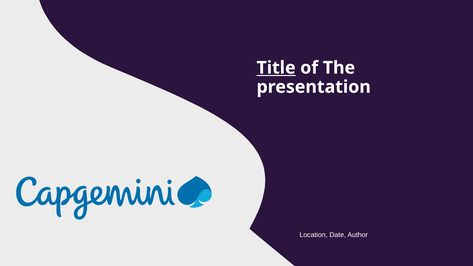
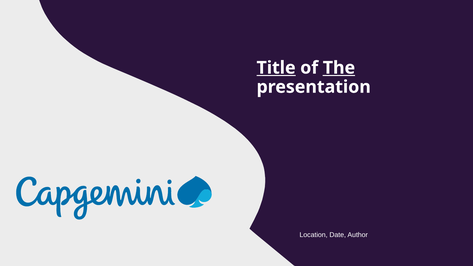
The underline: none -> present
